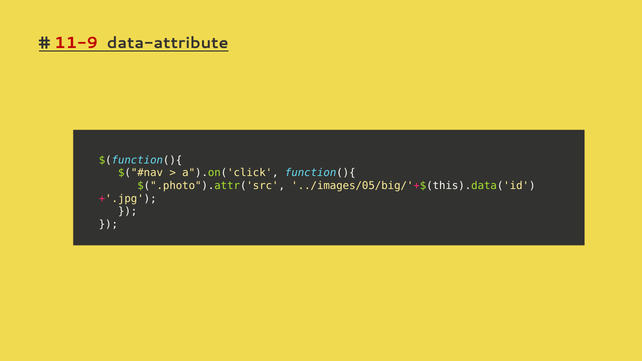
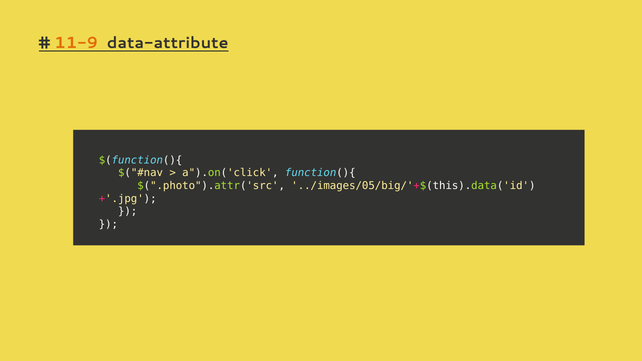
11-9 colour: red -> orange
